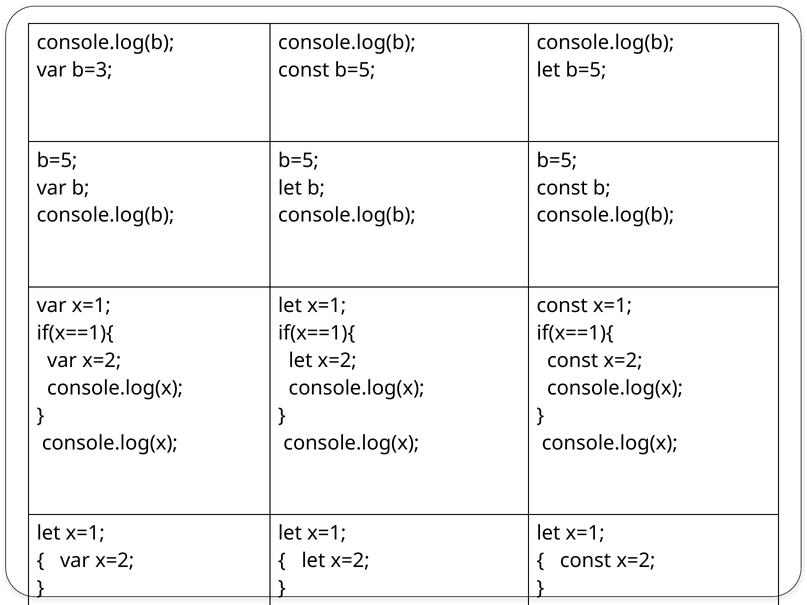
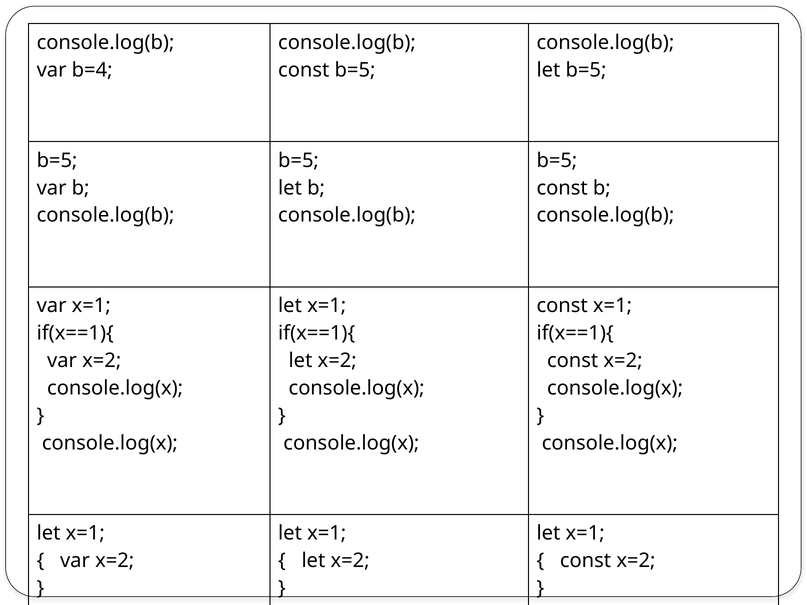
b=3: b=3 -> b=4
